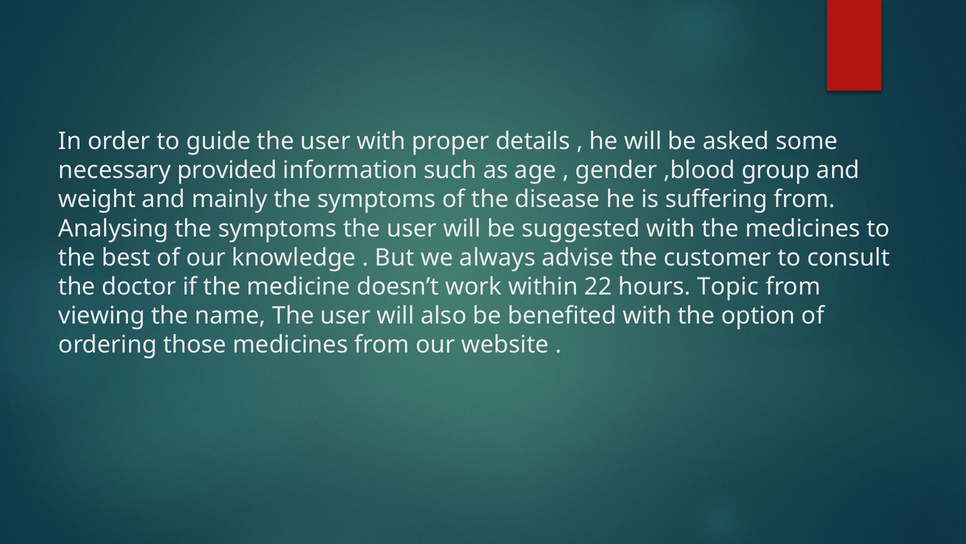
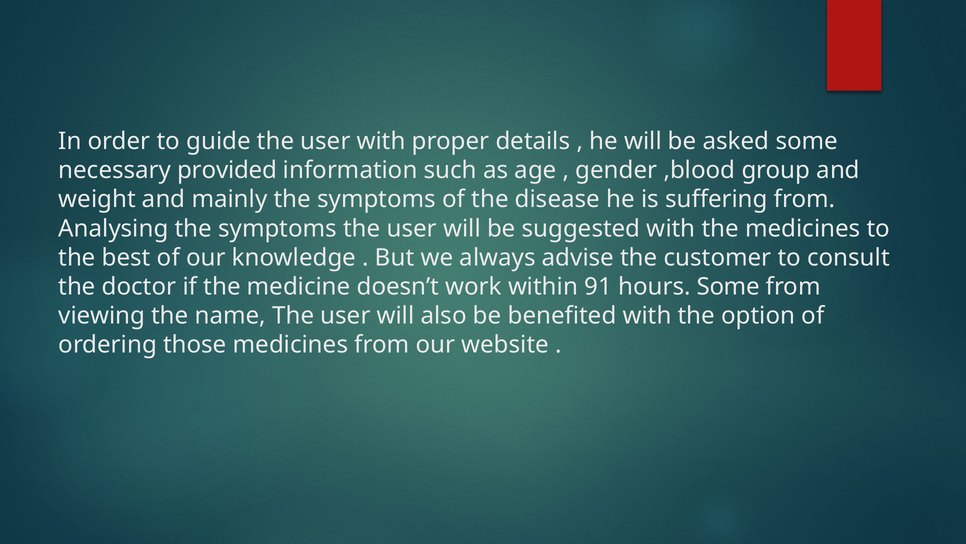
22: 22 -> 91
hours Topic: Topic -> Some
